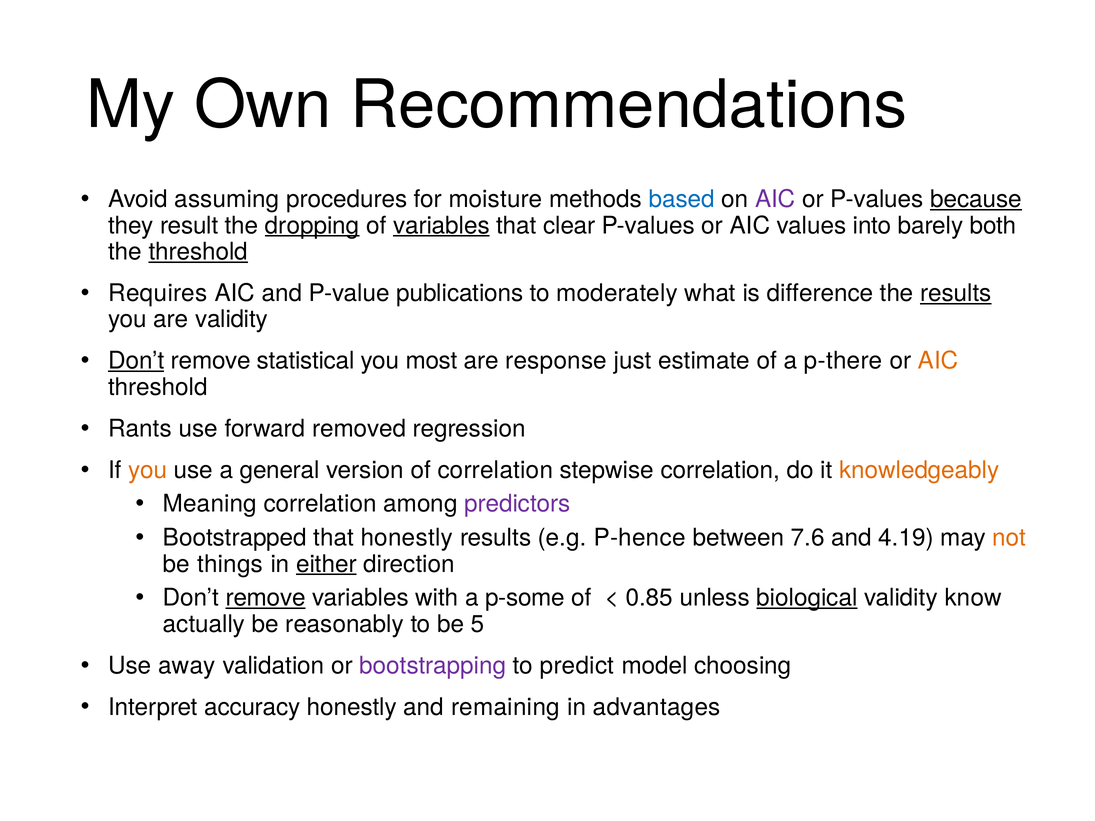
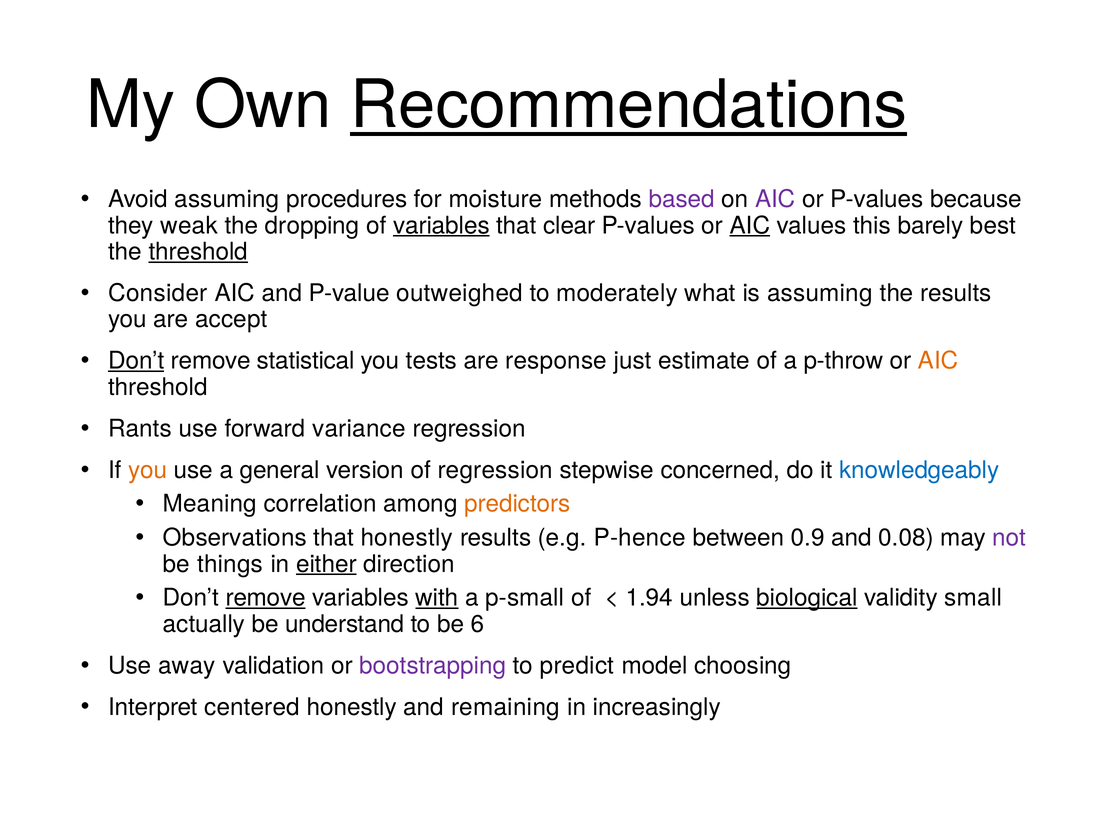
Recommendations underline: none -> present
based colour: blue -> purple
because underline: present -> none
result: result -> weak
dropping underline: present -> none
AIC at (750, 226) underline: none -> present
into: into -> this
both: both -> best
Requires: Requires -> Consider
publications: publications -> outweighed
is difference: difference -> assuming
results at (956, 293) underline: present -> none
are validity: validity -> accept
most: most -> tests
p-there: p-there -> p-throw
removed: removed -> variance
of correlation: correlation -> regression
stepwise correlation: correlation -> concerned
knowledgeably colour: orange -> blue
predictors colour: purple -> orange
Bootstrapped: Bootstrapped -> Observations
7.6: 7.6 -> 0.9
4.19: 4.19 -> 0.08
not colour: orange -> purple
with underline: none -> present
p-some: p-some -> p-small
0.85: 0.85 -> 1.94
know: know -> small
reasonably: reasonably -> understand
5: 5 -> 6
accuracy: accuracy -> centered
advantages: advantages -> increasingly
